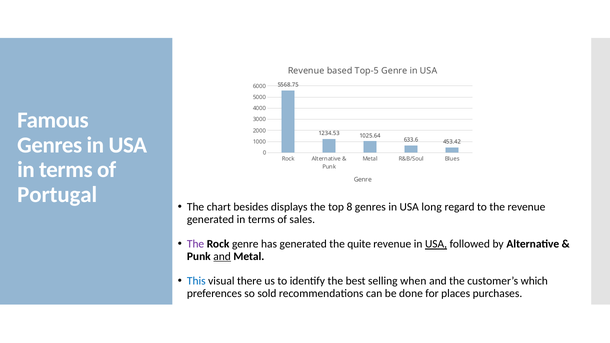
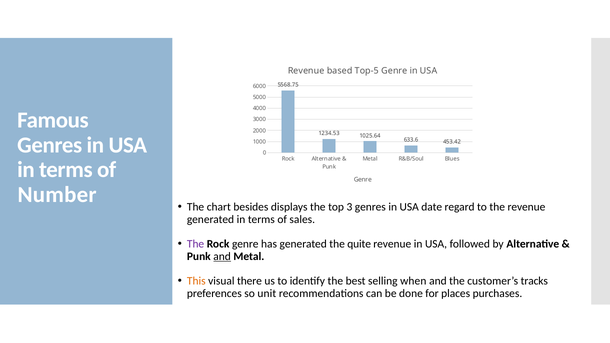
Portugal: Portugal -> Number
8: 8 -> 3
long: long -> date
USA at (436, 244) underline: present -> none
This colour: blue -> orange
which: which -> tracks
sold: sold -> unit
